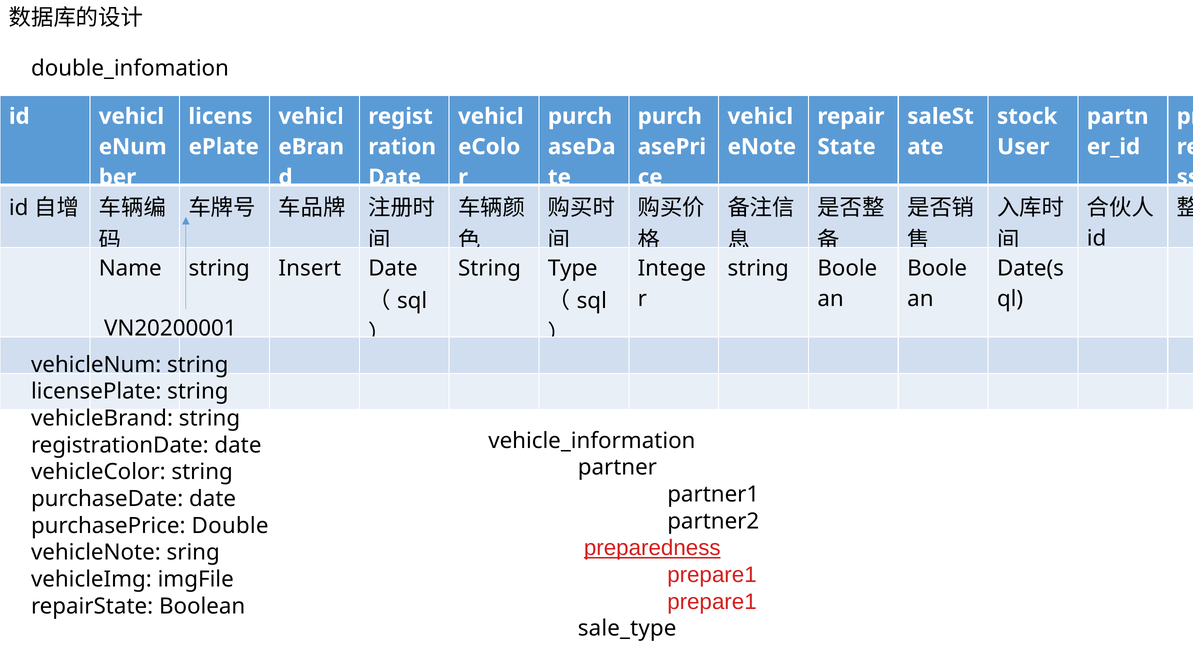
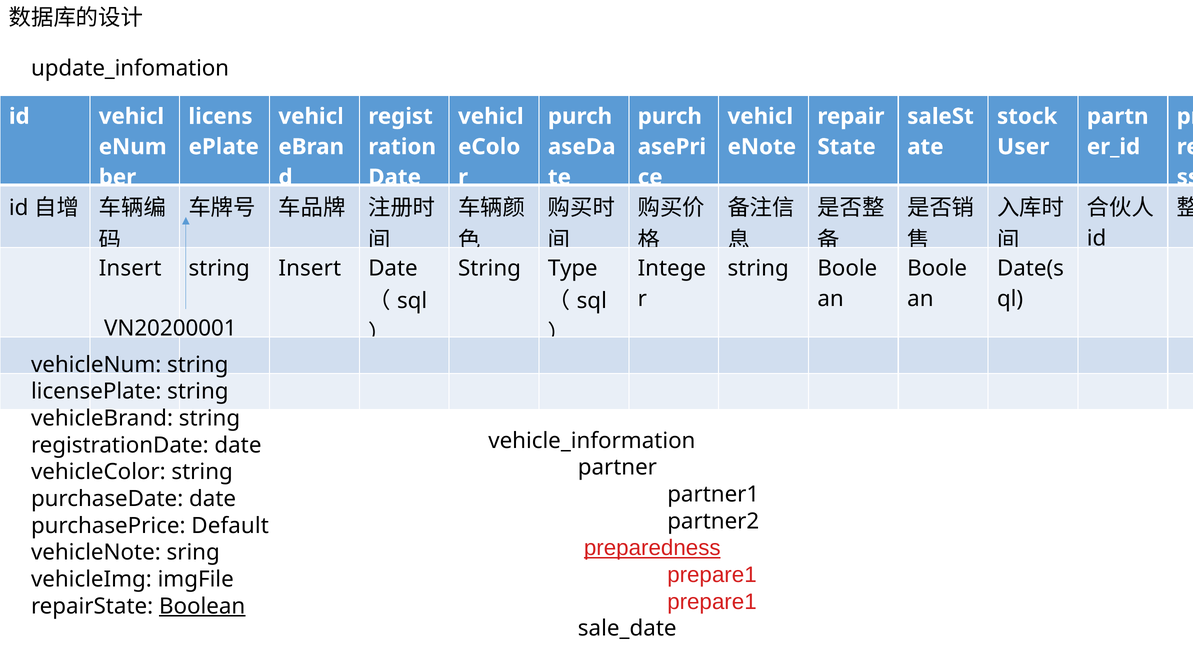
double_infomation: double_infomation -> update_infomation
Name at (130, 269): Name -> Insert
Double: Double -> Default
Boolean underline: none -> present
sale_type: sale_type -> sale_date
